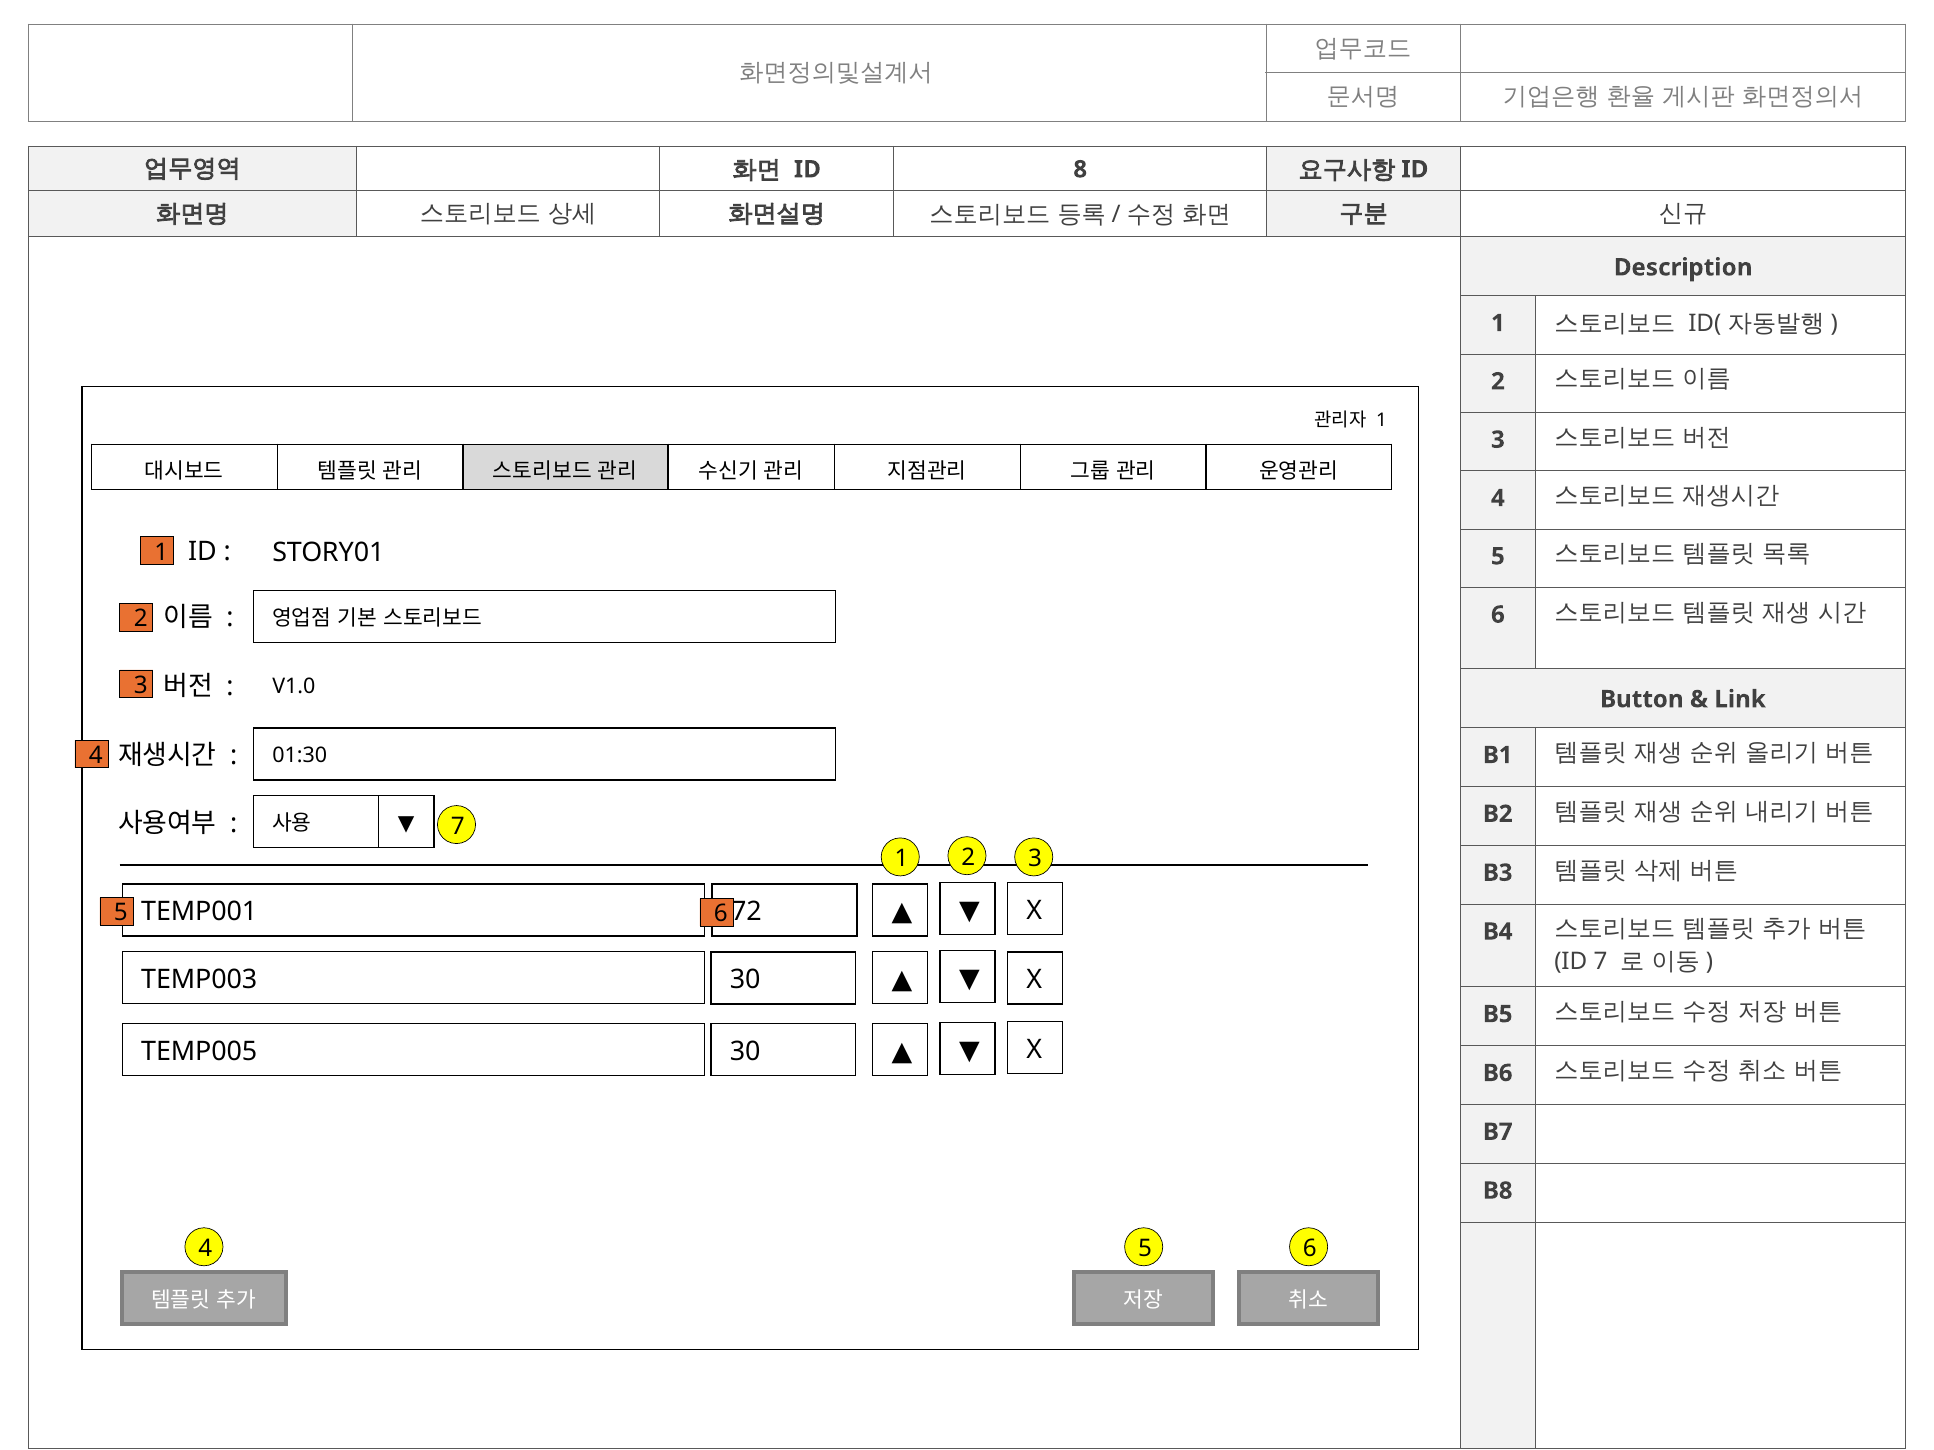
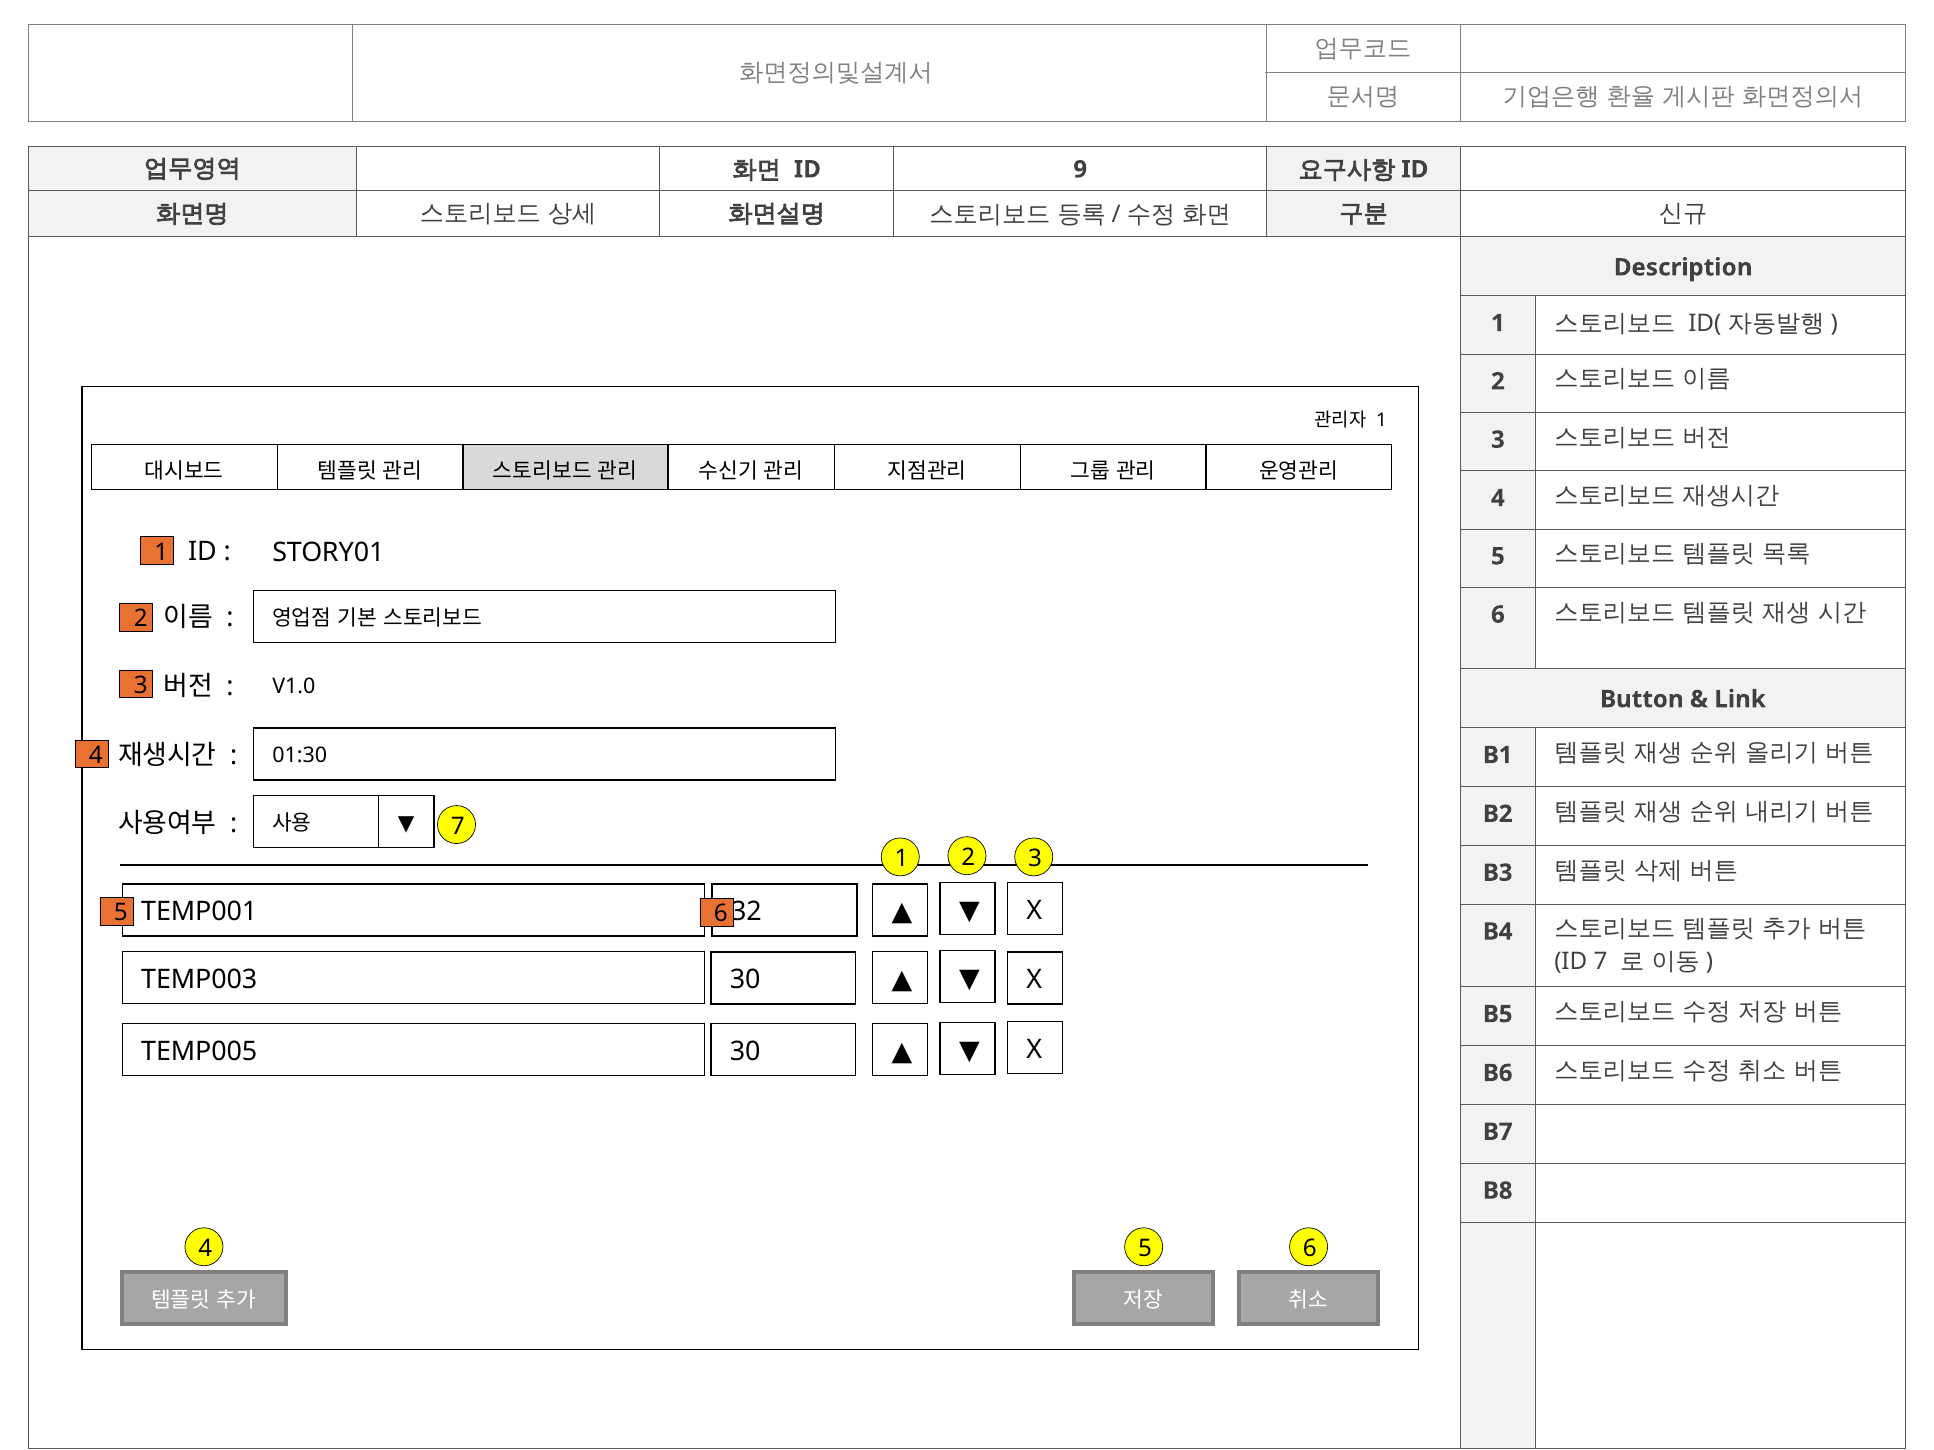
8: 8 -> 9
72: 72 -> 32
